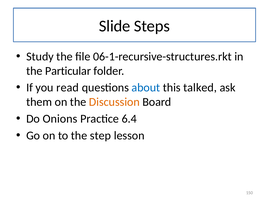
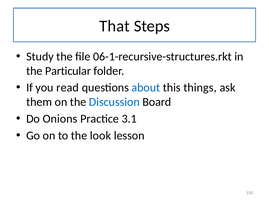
Slide: Slide -> That
talked: talked -> things
Discussion colour: orange -> blue
6.4: 6.4 -> 3.1
step: step -> look
